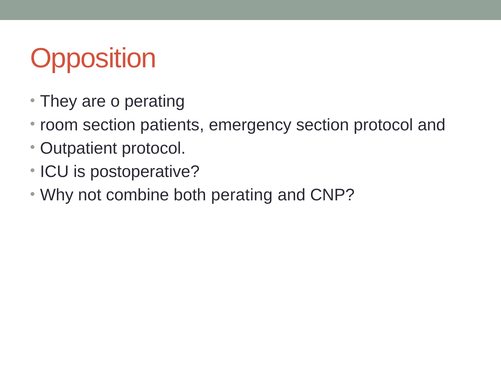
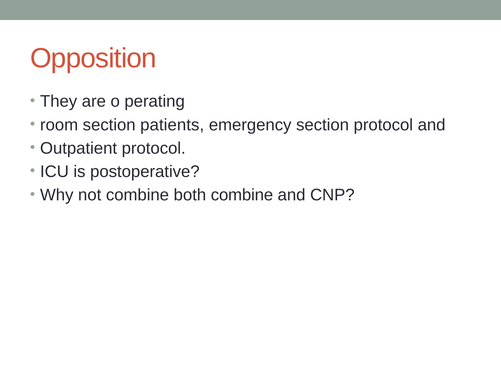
both perating: perating -> combine
